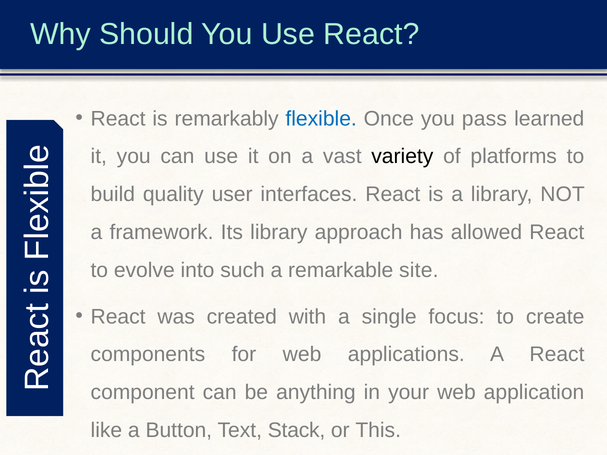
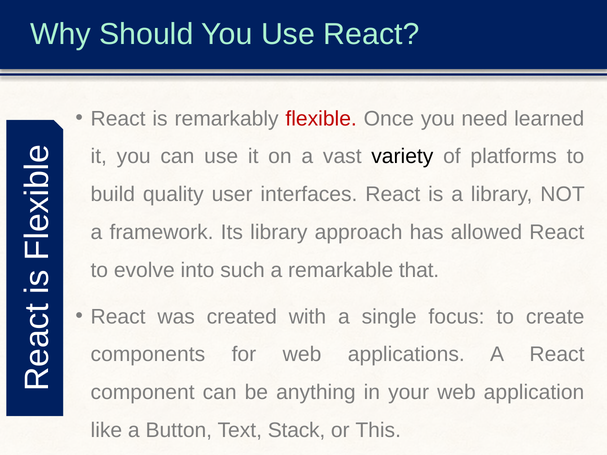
flexible colour: blue -> red
pass: pass -> need
site: site -> that
